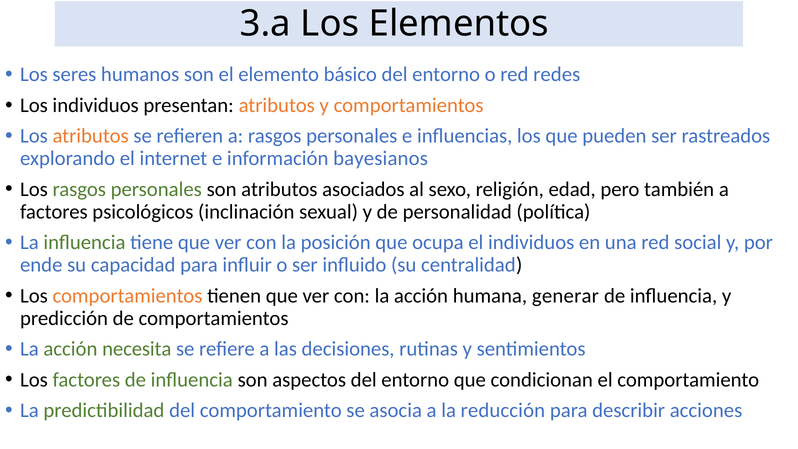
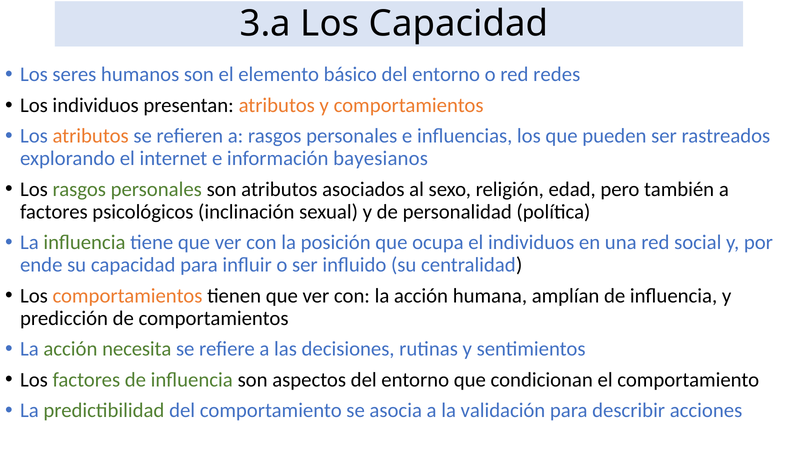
Los Elementos: Elementos -> Capacidad
generar: generar -> amplían
reducción: reducción -> validación
